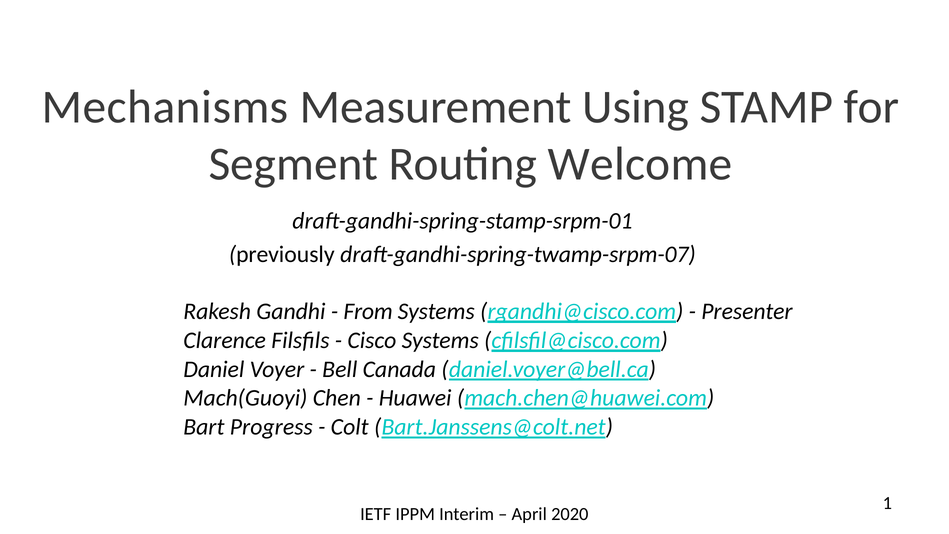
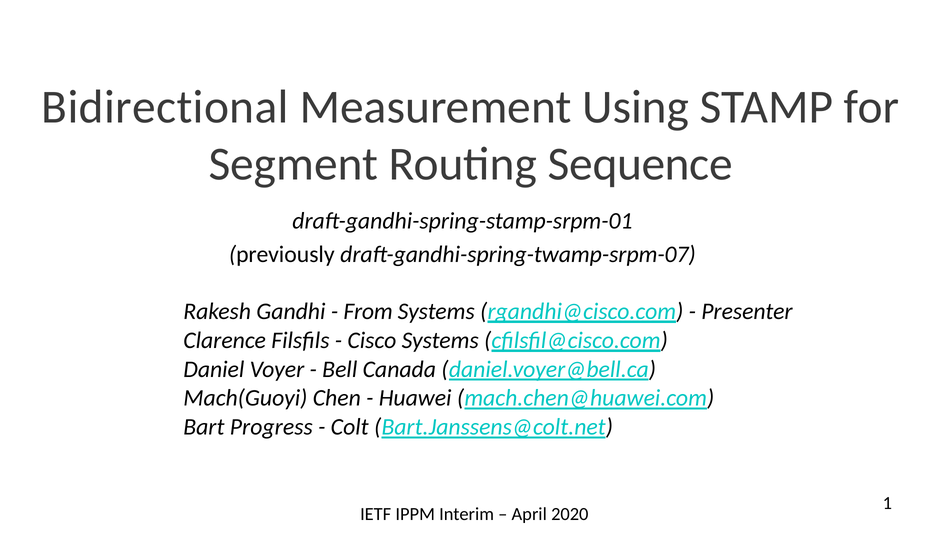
Mechanisms: Mechanisms -> Bidirectional
Welcome: Welcome -> Sequence
